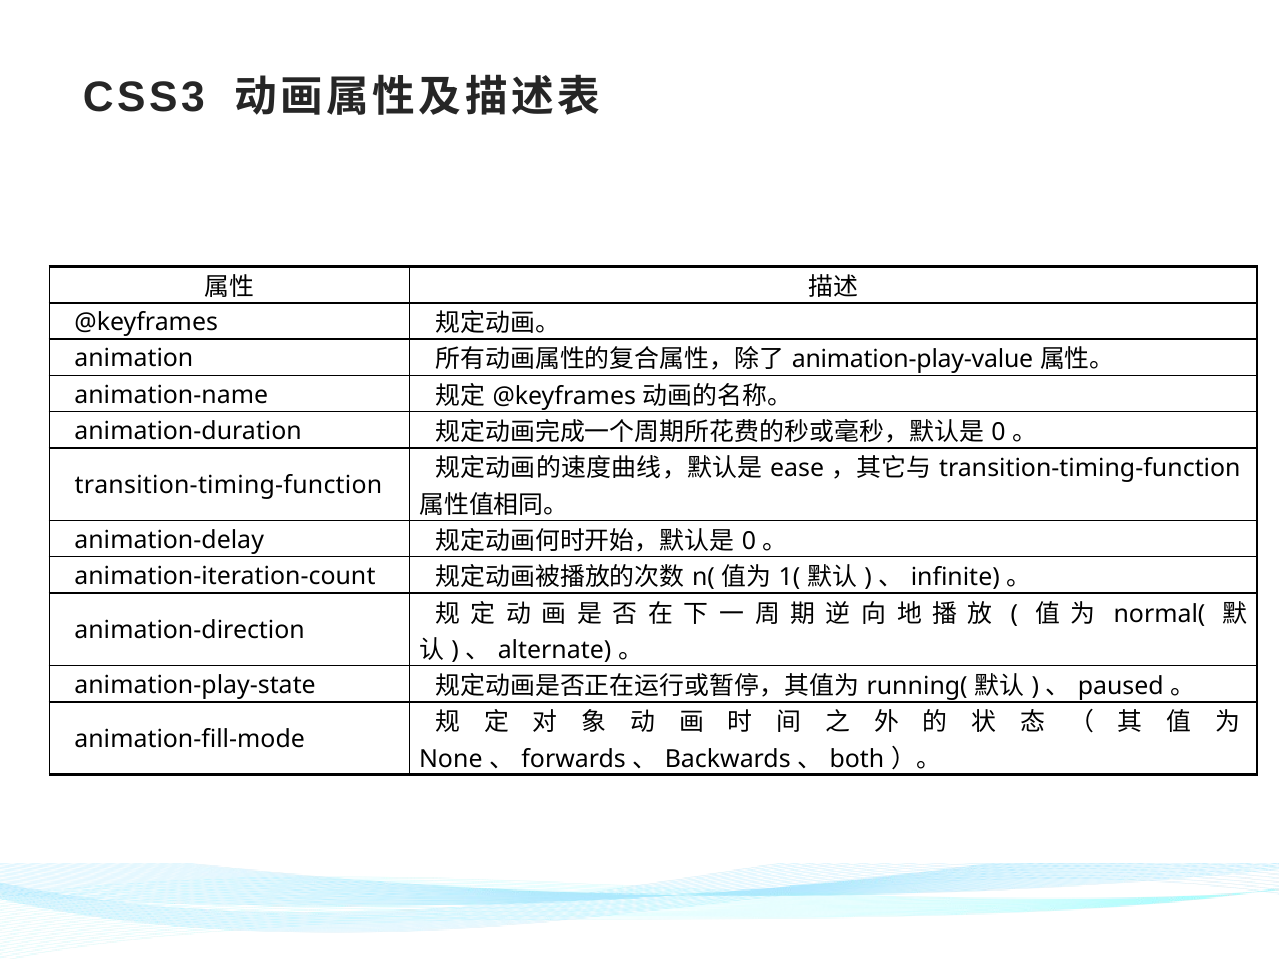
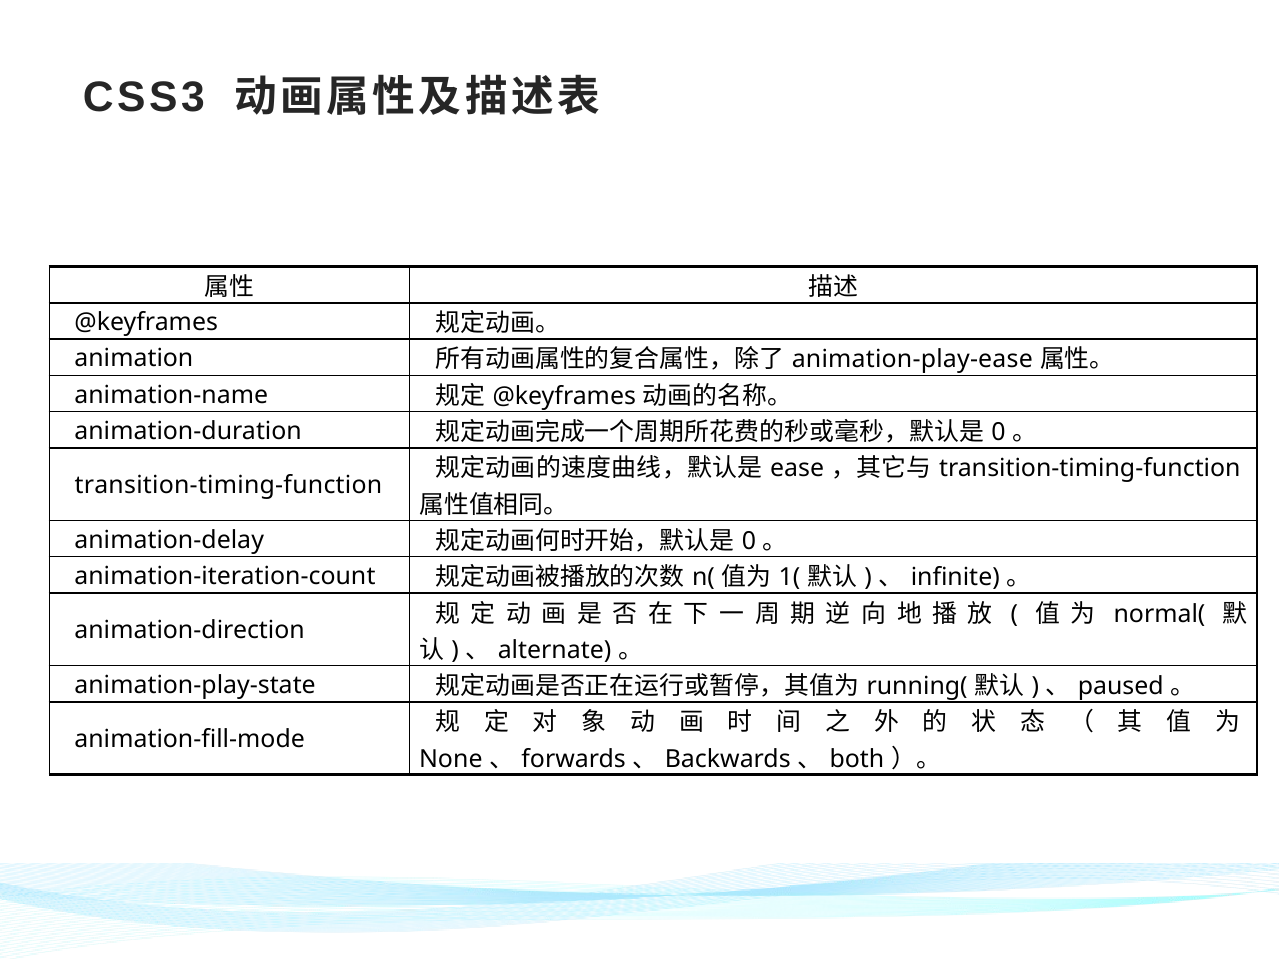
animation-play-value: animation-play-value -> animation-play-ease
